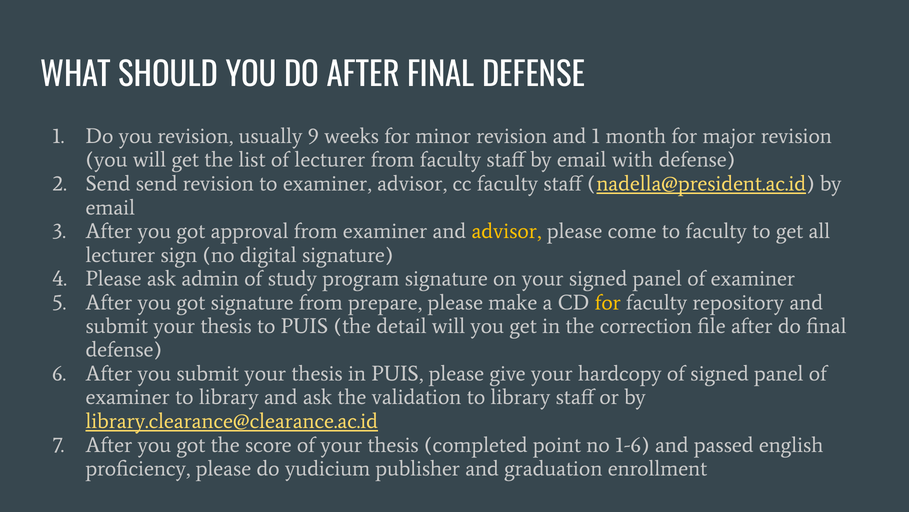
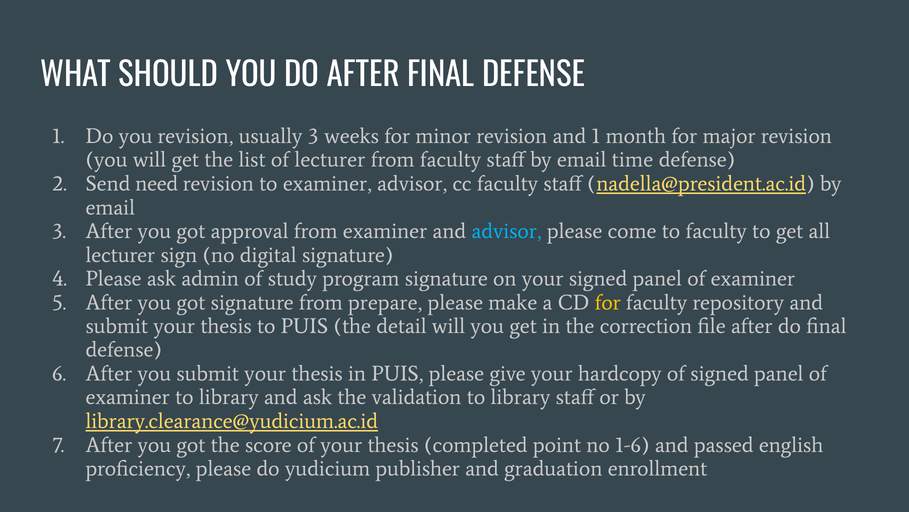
usually 9: 9 -> 3
with: with -> time
Send send: send -> need
advisor at (507, 231) colour: yellow -> light blue
library.clearance@clearance.ac.id: library.clearance@clearance.ac.id -> library.clearance@yudicium.ac.id
